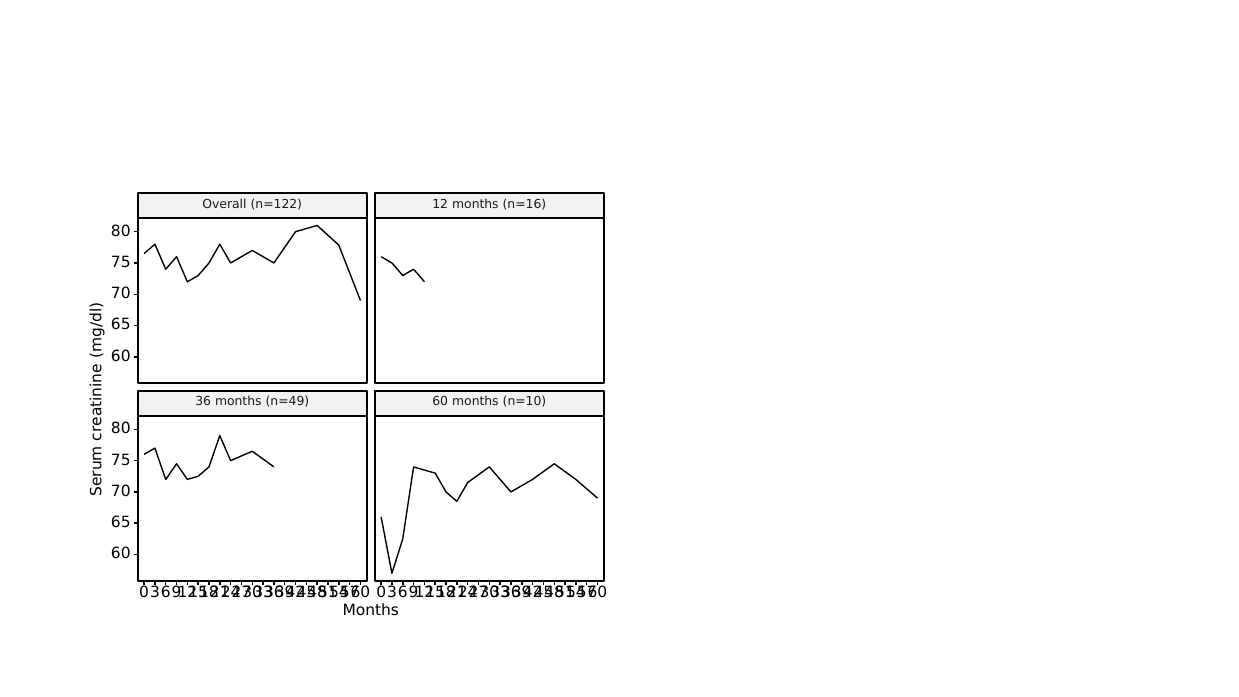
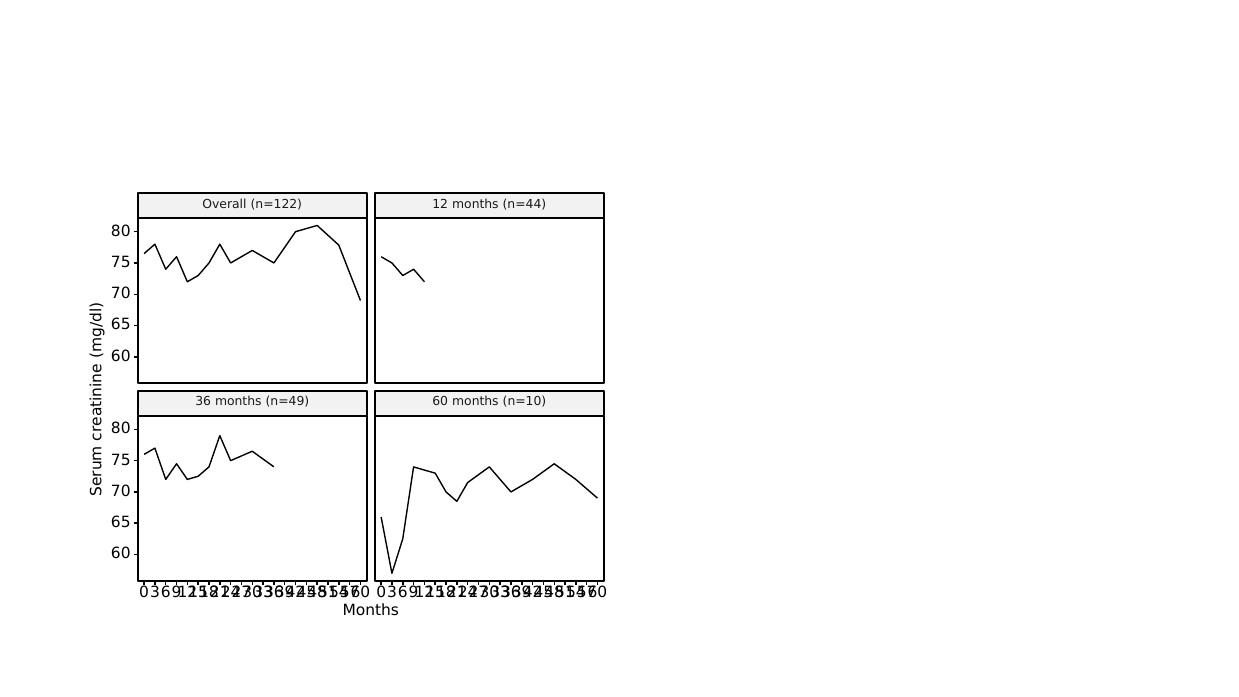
n=16: n=16 -> n=44
